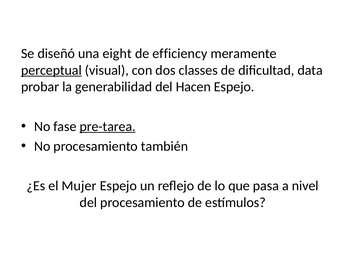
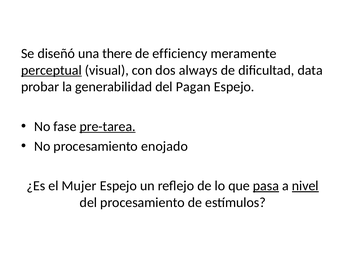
eight: eight -> there
classes: classes -> always
Hacen: Hacen -> Pagan
también: también -> enojado
pasa underline: none -> present
nivel underline: none -> present
